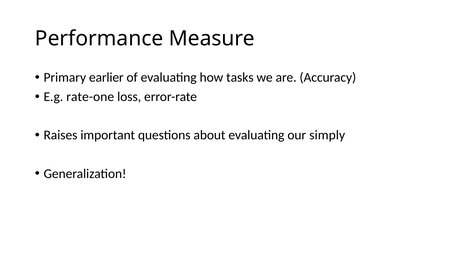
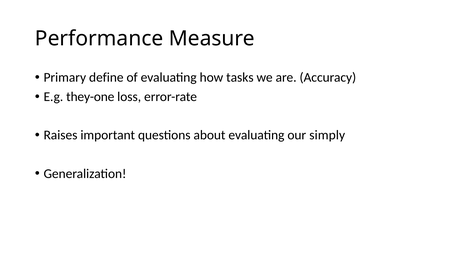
earlier: earlier -> define
rate-one: rate-one -> they-one
